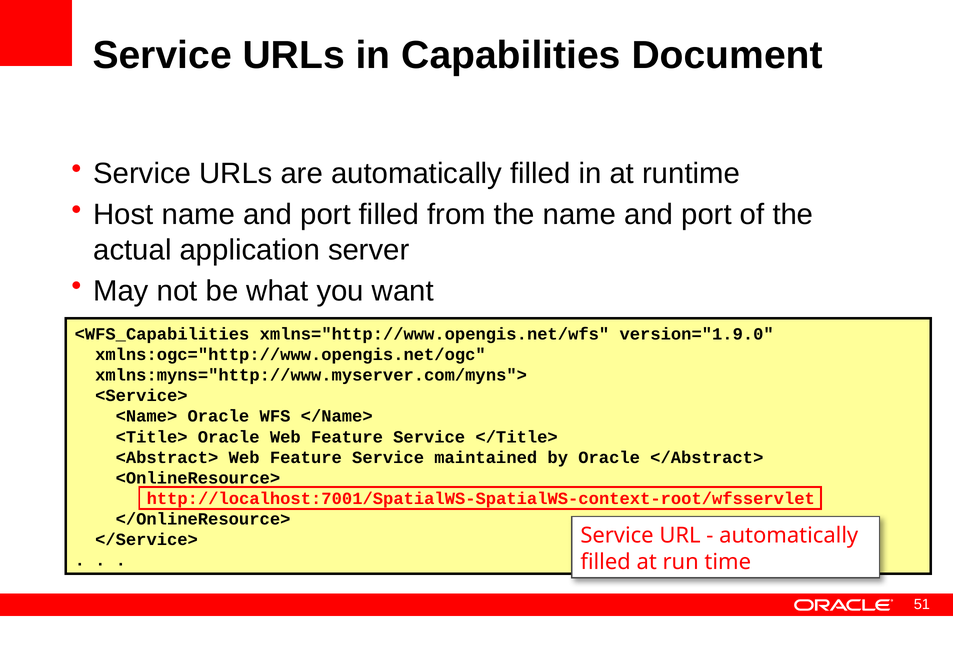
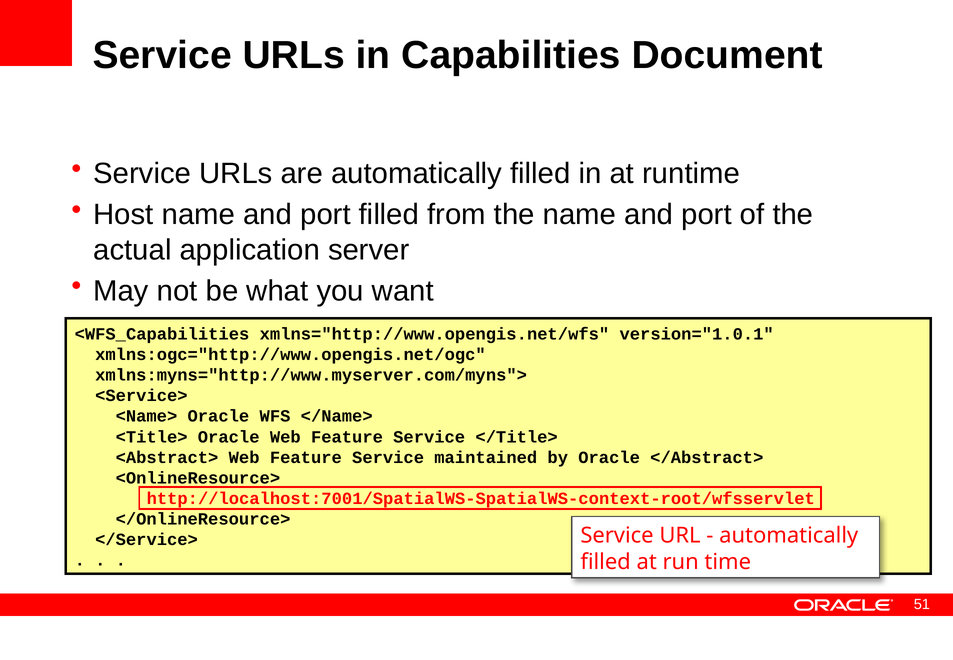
version="1.9.0: version="1.9.0 -> version="1.0.1
